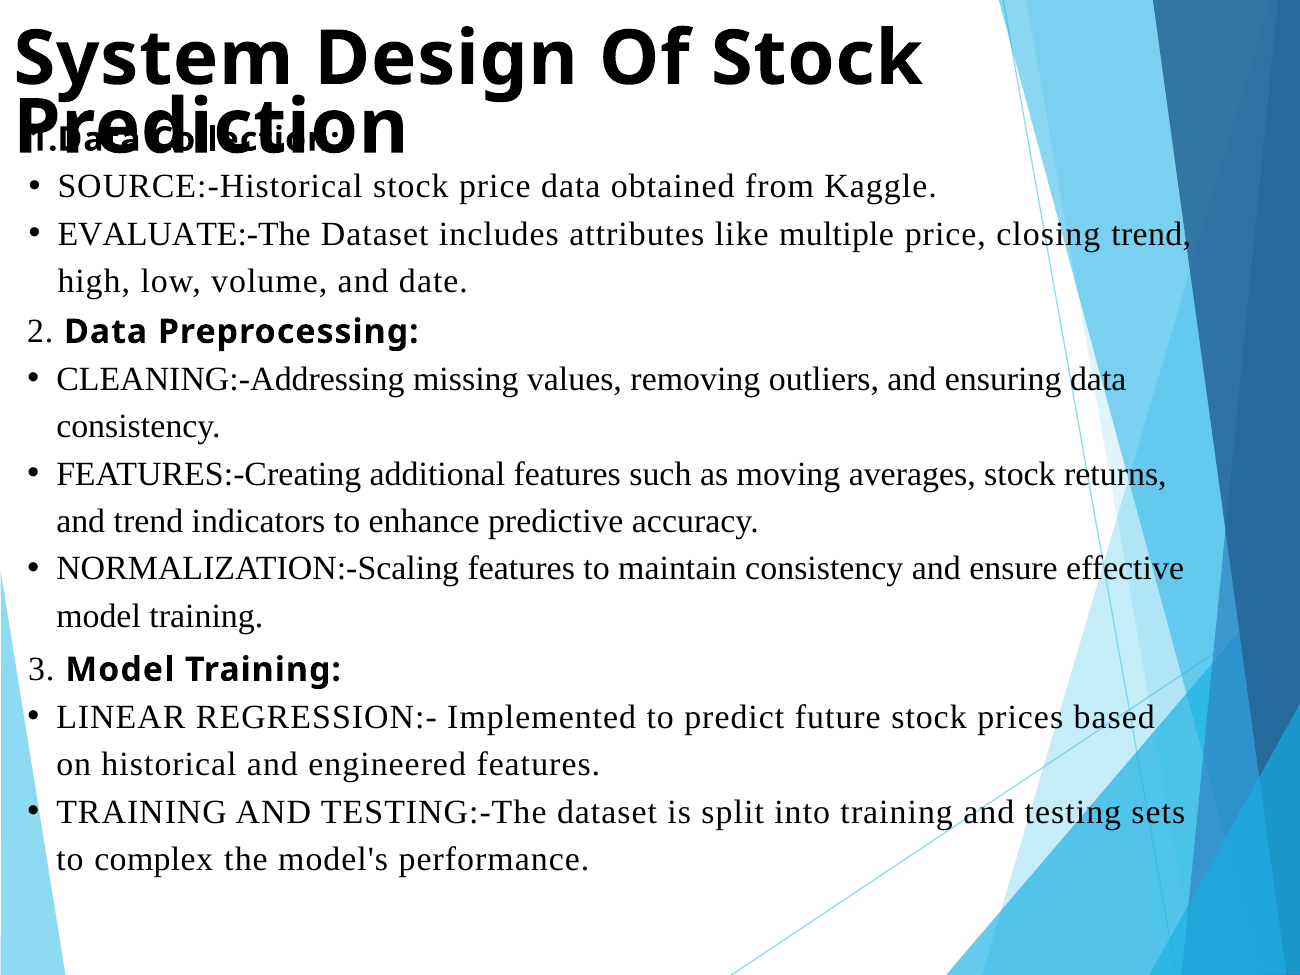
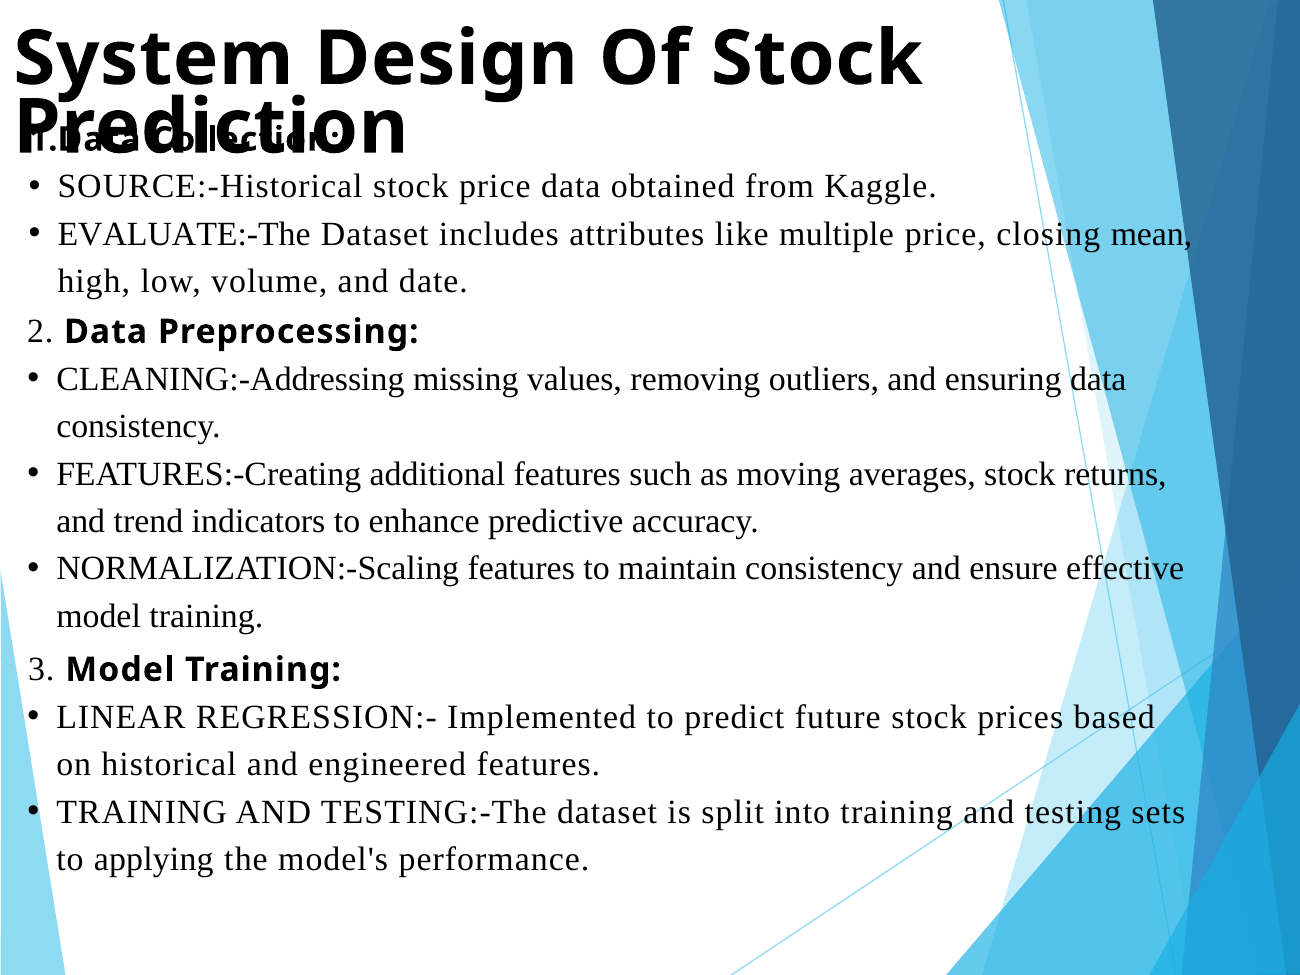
closing trend: trend -> mean
complex: complex -> applying
